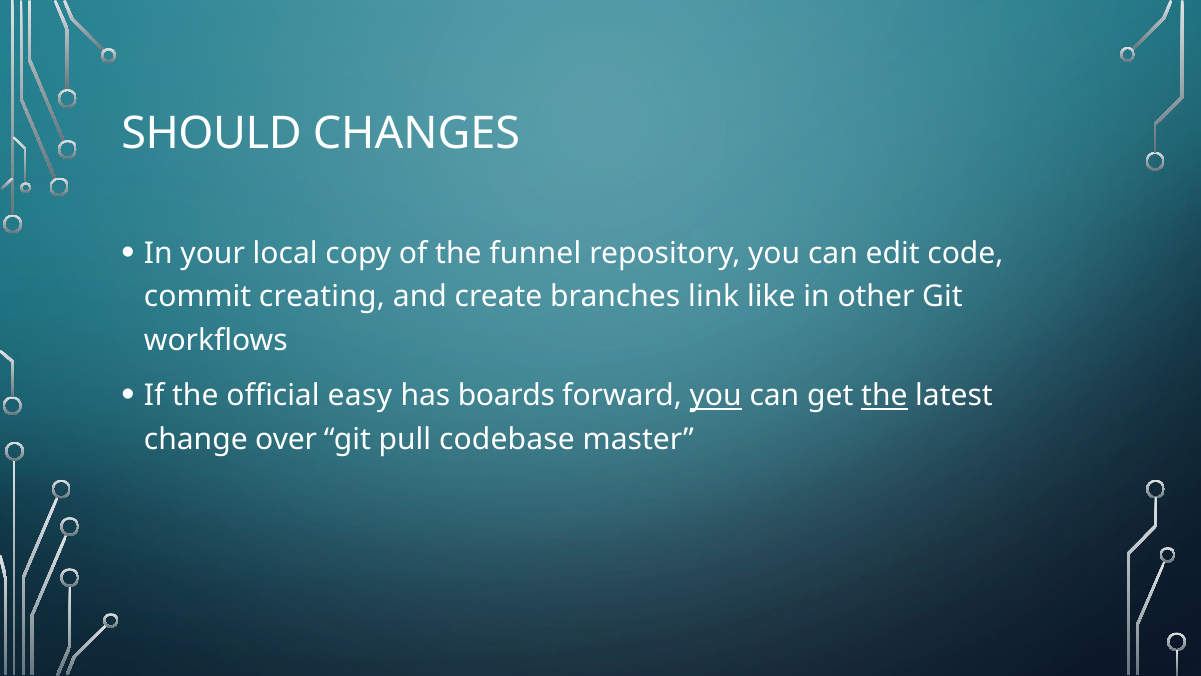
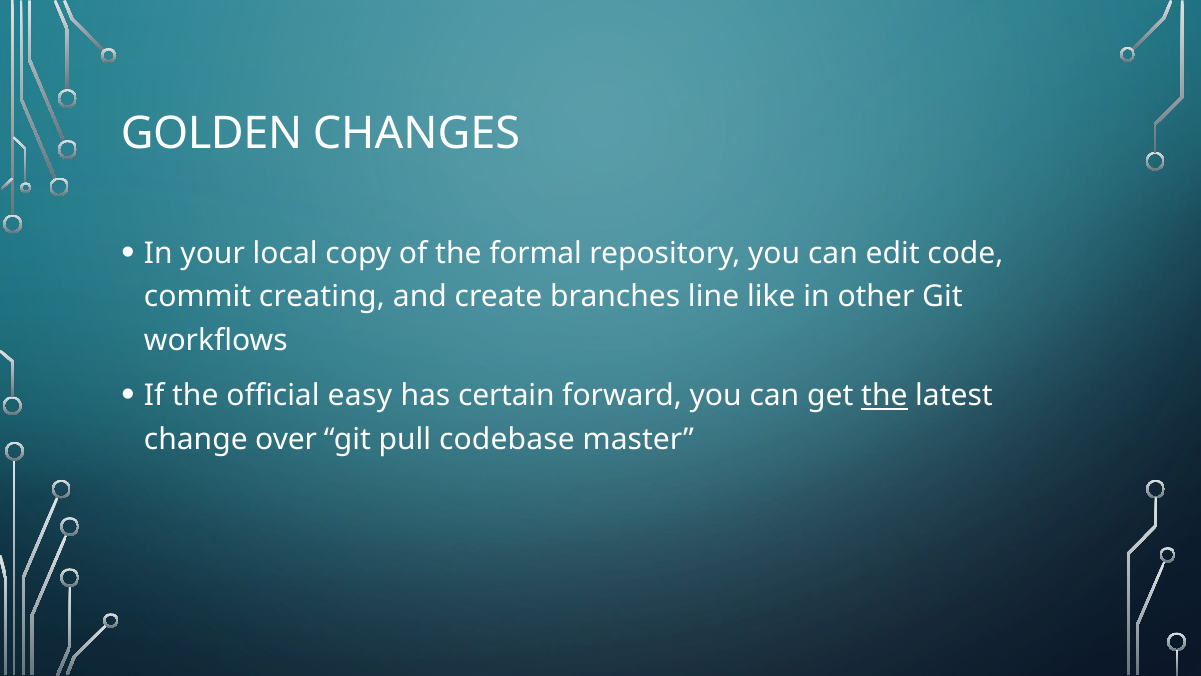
SHOULD: SHOULD -> GOLDEN
funnel: funnel -> formal
link: link -> line
boards: boards -> certain
you at (716, 396) underline: present -> none
